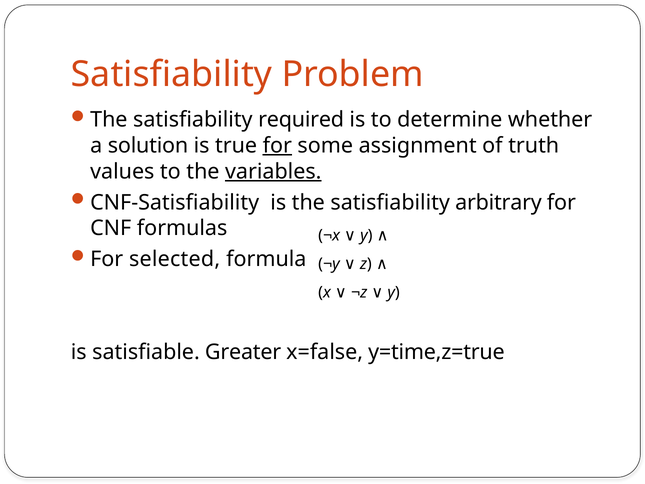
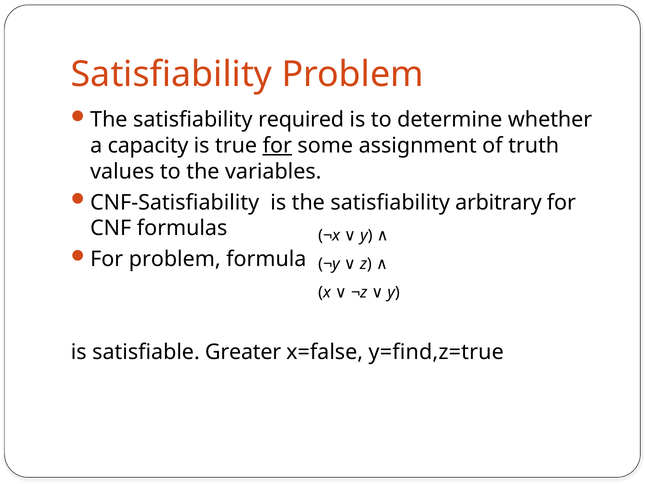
solution: solution -> capacity
variables underline: present -> none
For selected: selected -> problem
y=time,z=true: y=time,z=true -> y=find,z=true
